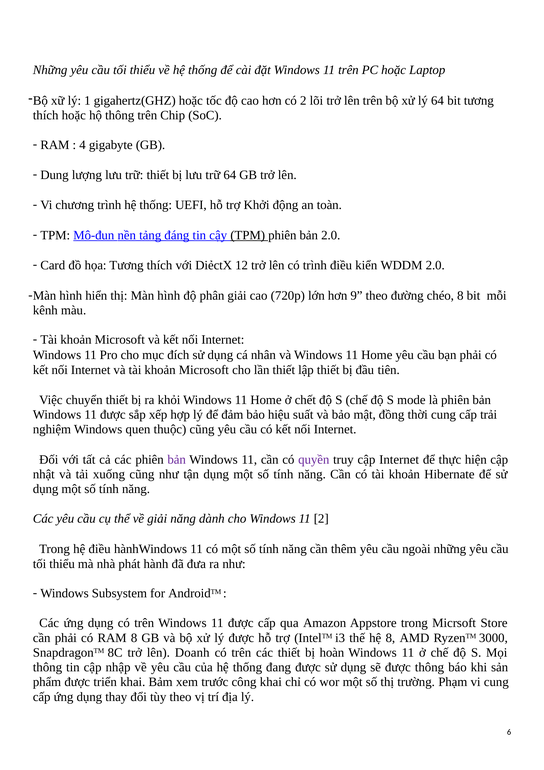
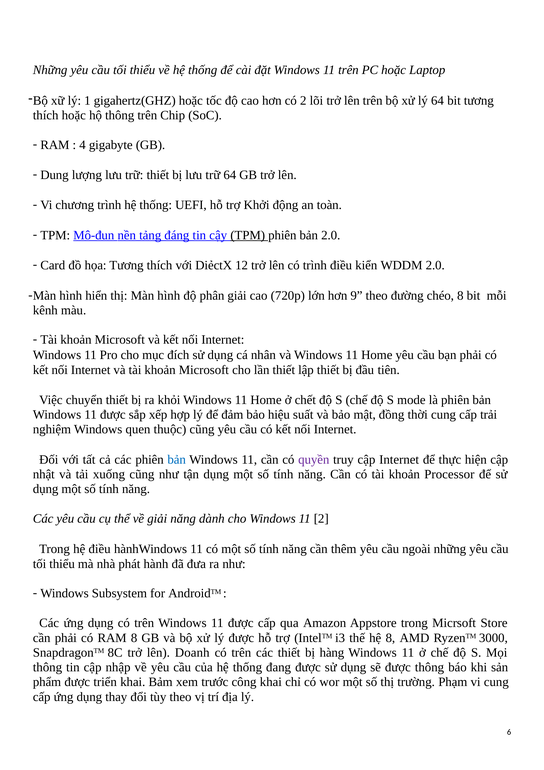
bản at (177, 459) colour: purple -> blue
Hibernate: Hibernate -> Processor
hoàn: hoàn -> hàng
